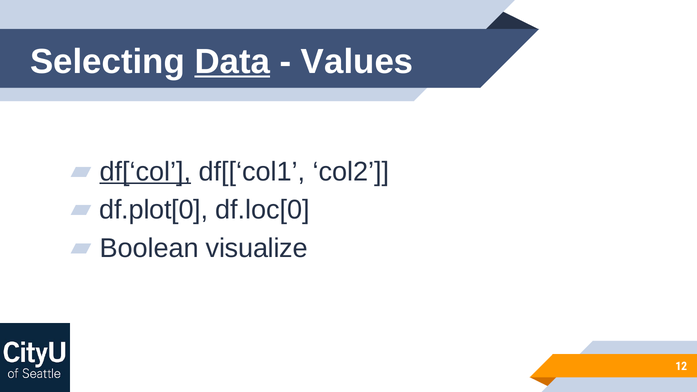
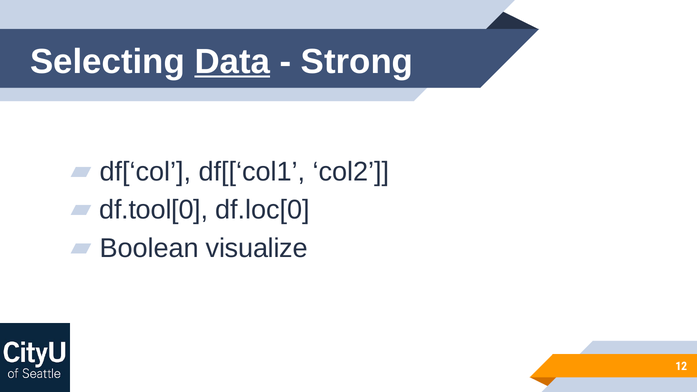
Values: Values -> Strong
df[‘col underline: present -> none
df.plot[0: df.plot[0 -> df.tool[0
